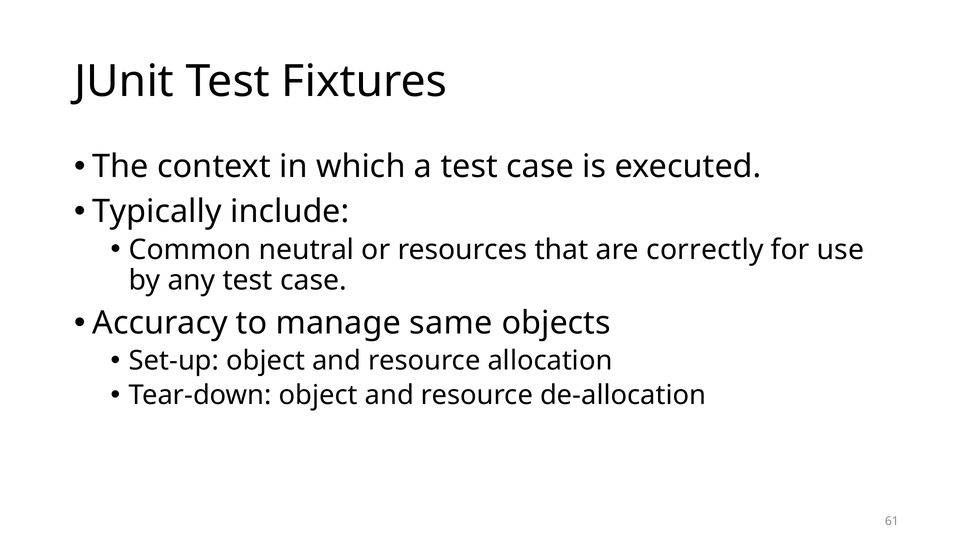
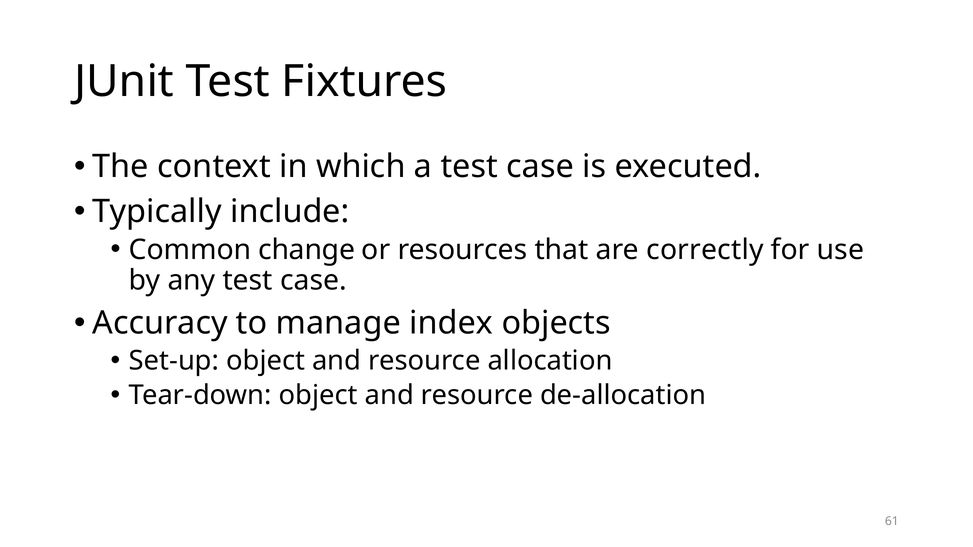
neutral: neutral -> change
same: same -> index
